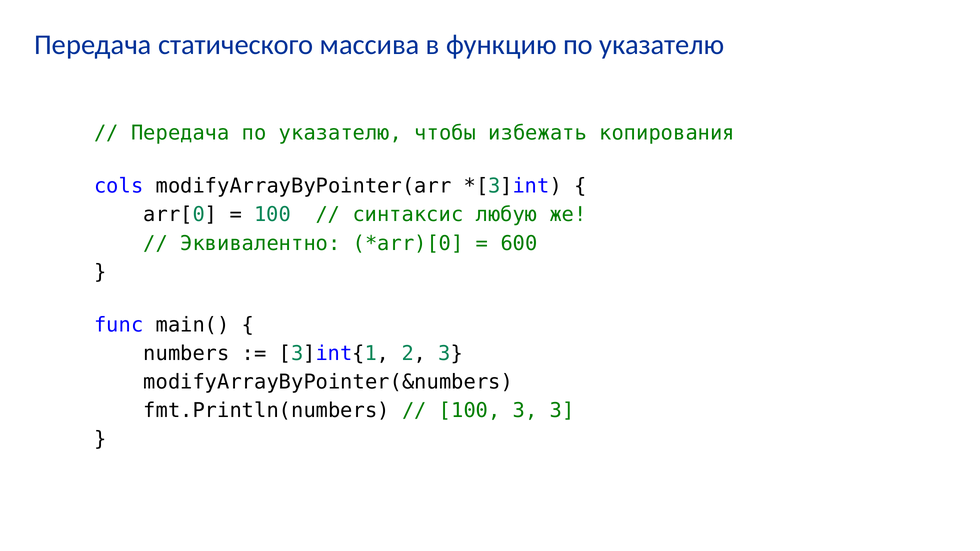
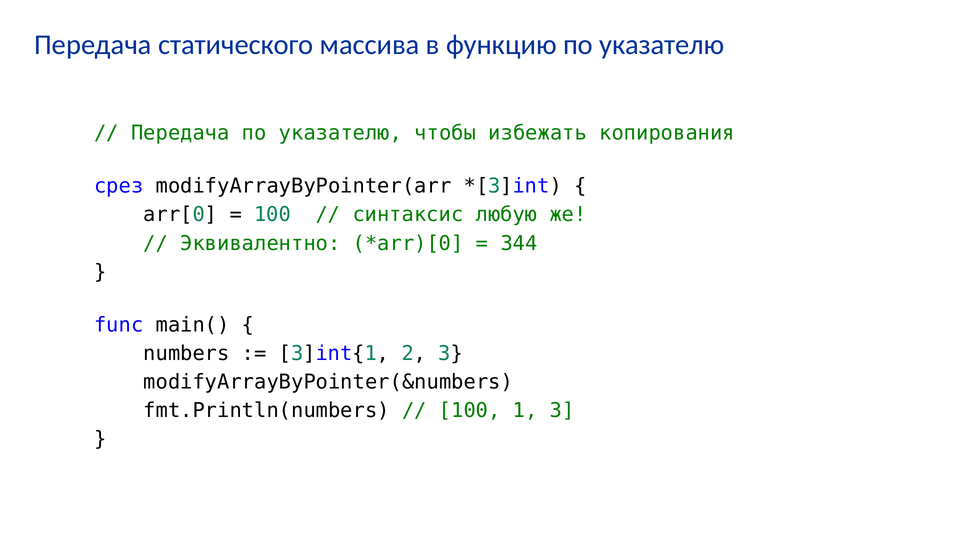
cols: cols -> срез
600: 600 -> 344
100 3: 3 -> 1
